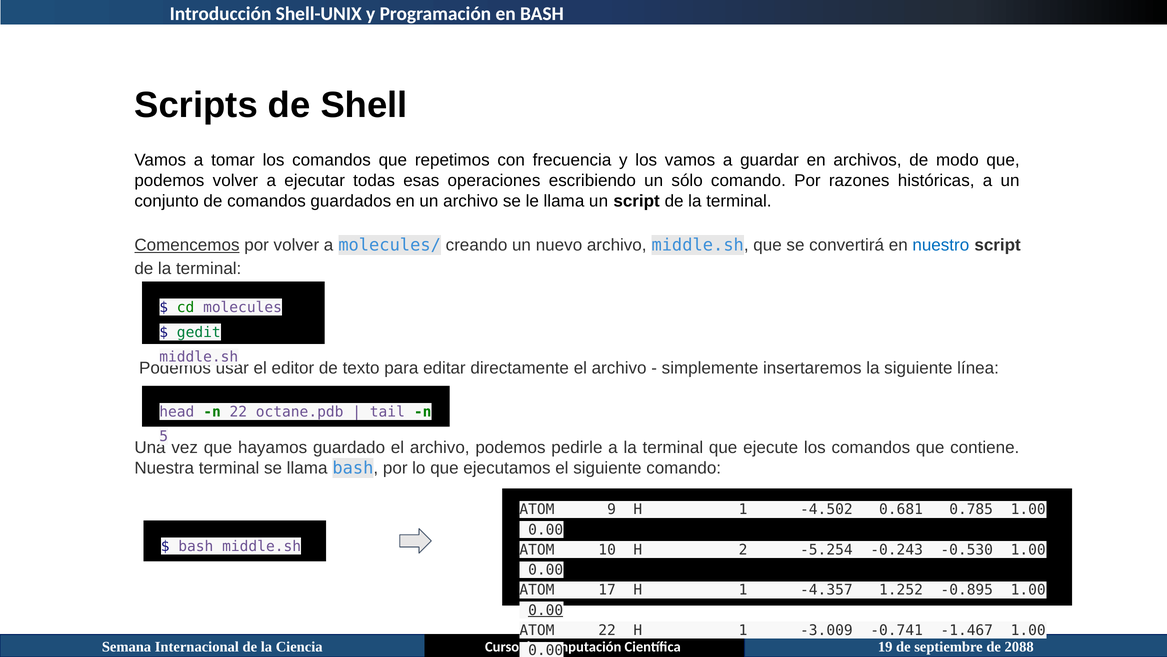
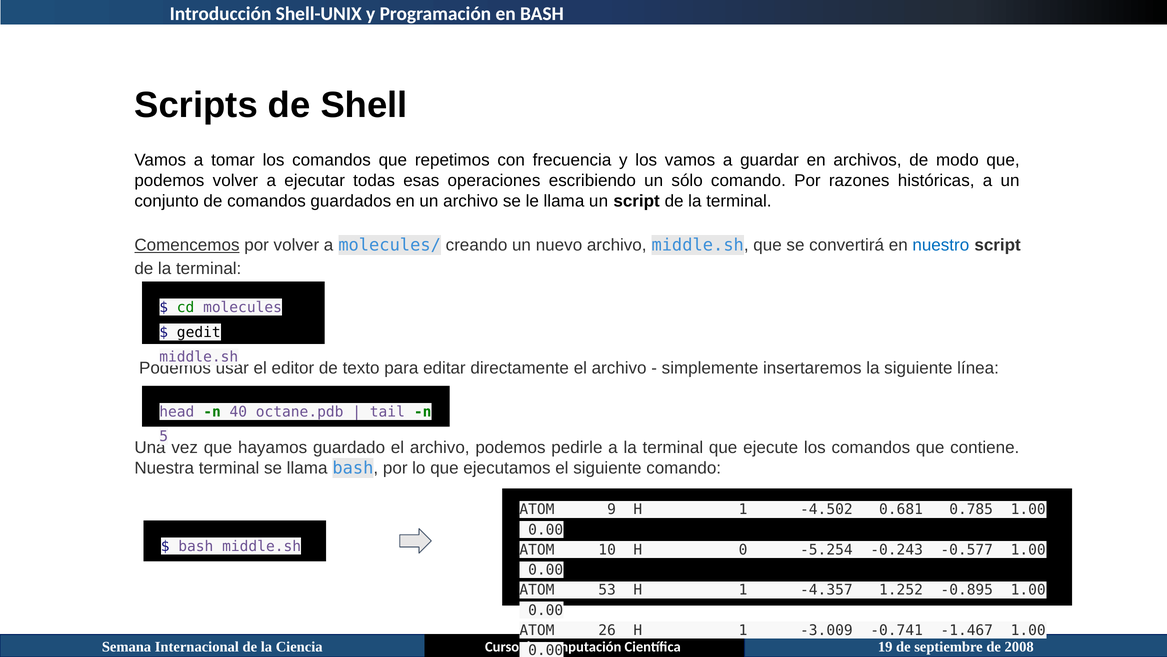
gedit colour: green -> black
n 22: 22 -> 40
2: 2 -> 0
-0.530: -0.530 -> -0.577
17: 17 -> 53
0.00 at (546, 610) underline: present -> none
ATOM 22: 22 -> 26
2088: 2088 -> 2008
